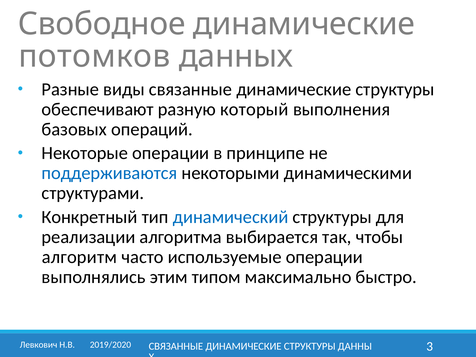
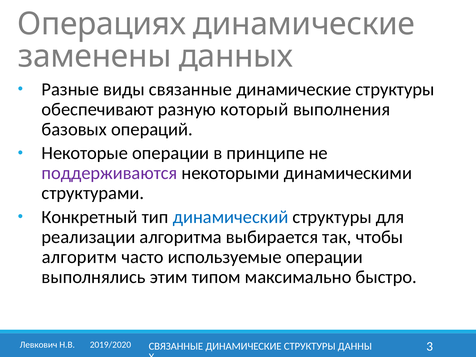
Свободное: Свободное -> Операциях
потомков: потомков -> заменены
поддерживаются colour: blue -> purple
